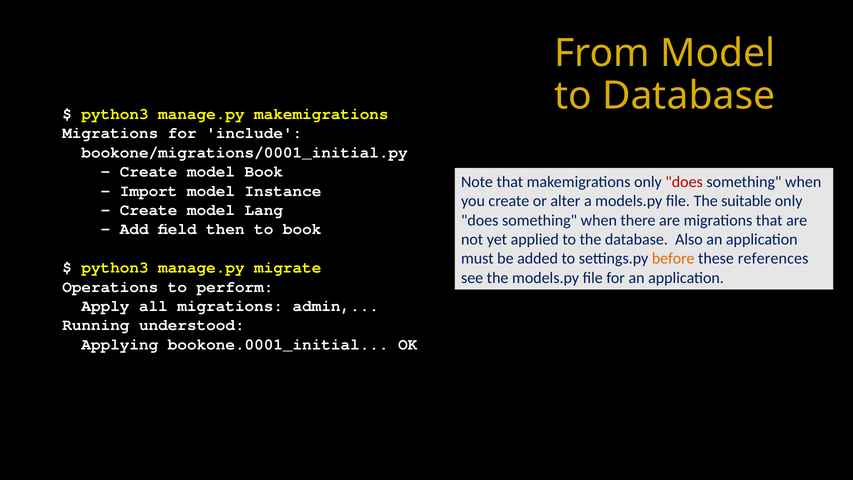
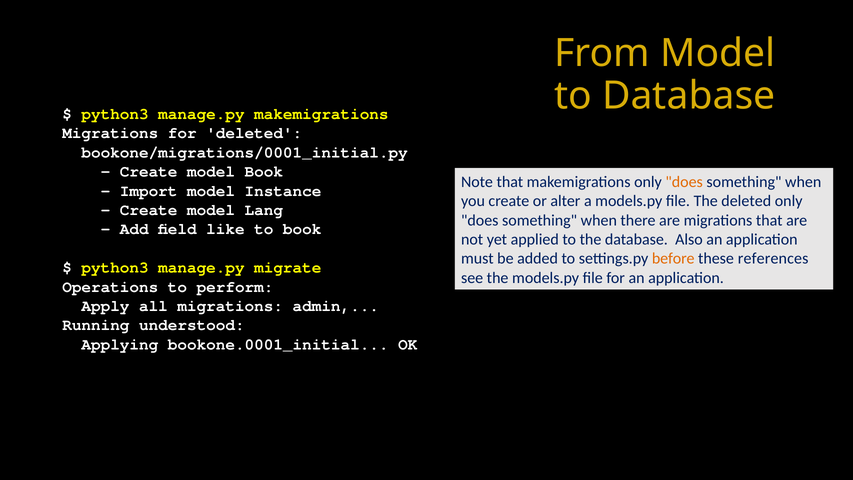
for include: include -> deleted
does at (684, 182) colour: red -> orange
The suitable: suitable -> deleted
then: then -> like
